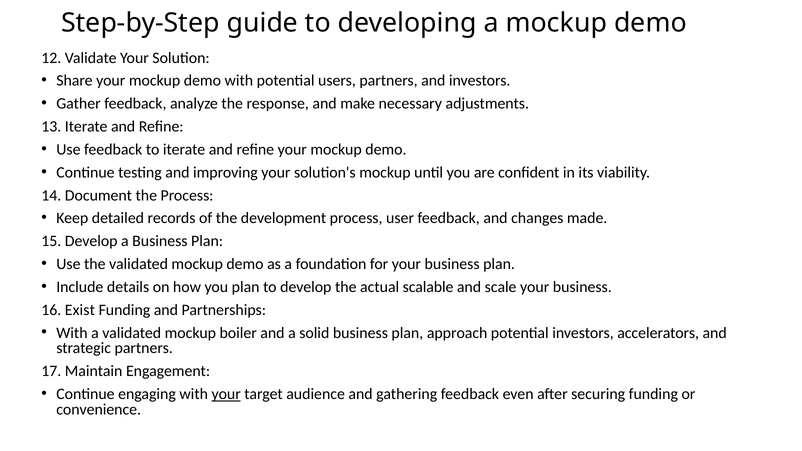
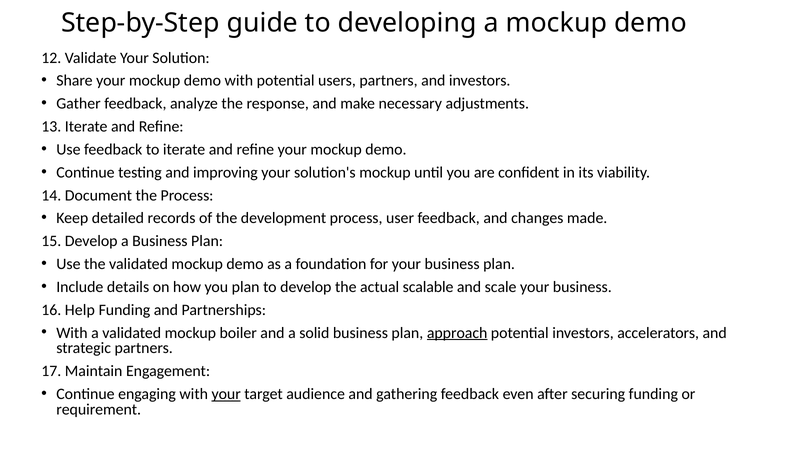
Exist: Exist -> Help
approach underline: none -> present
convenience: convenience -> requirement
